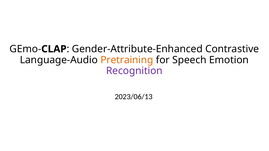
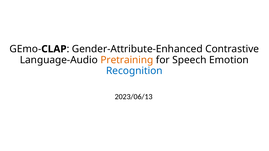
Recognition colour: purple -> blue
